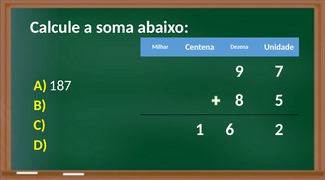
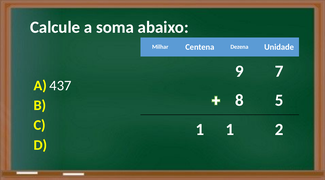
187: 187 -> 437
1 6: 6 -> 1
